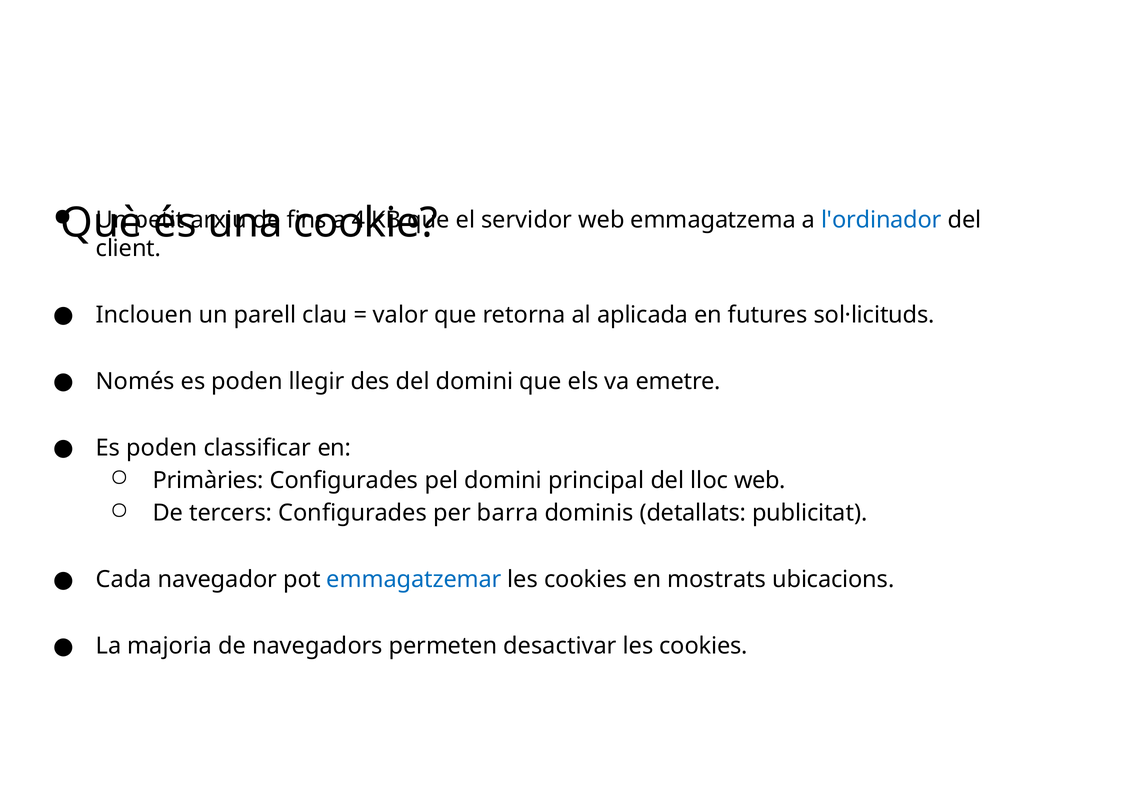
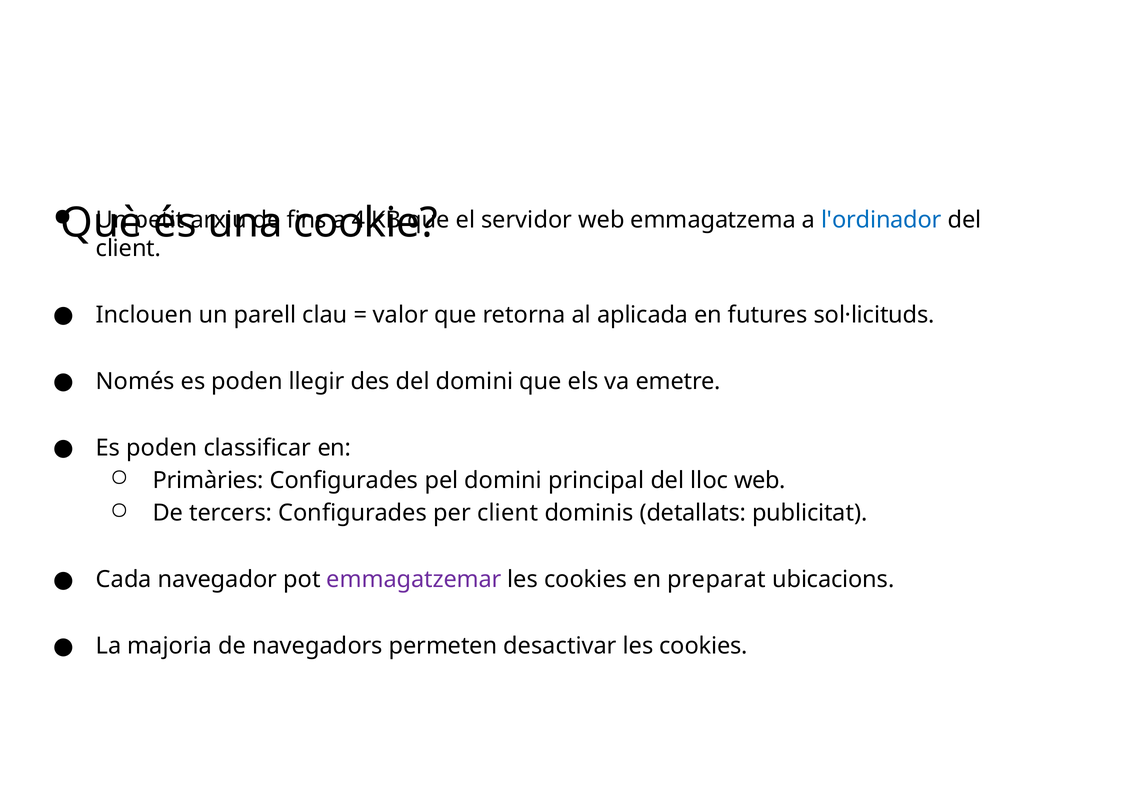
per barra: barra -> client
emmagatzemar colour: blue -> purple
mostrats: mostrats -> preparat
